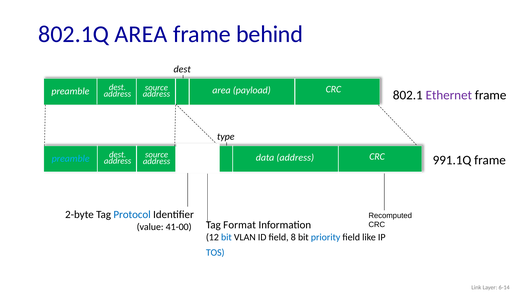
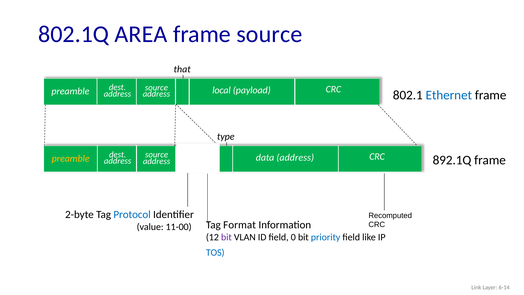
frame behind: behind -> source
dest at (182, 69): dest -> that
Ethernet colour: purple -> blue
address area: area -> local
preamble at (71, 158) colour: light blue -> yellow
991.1Q: 991.1Q -> 892.1Q
41-00: 41-00 -> 11-00
bit at (226, 237) colour: blue -> purple
8: 8 -> 0
